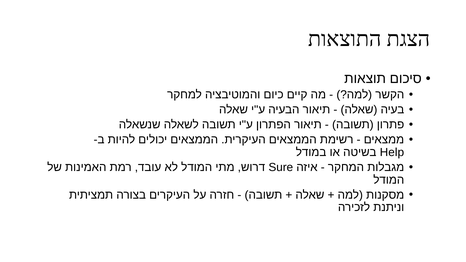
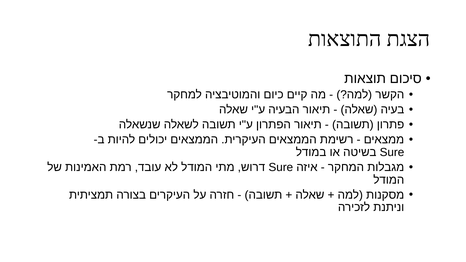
Help at (392, 152): Help -> Sure
